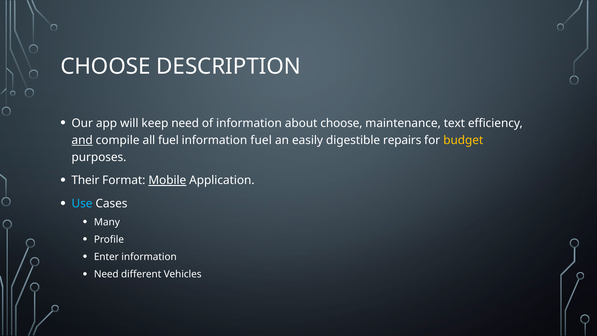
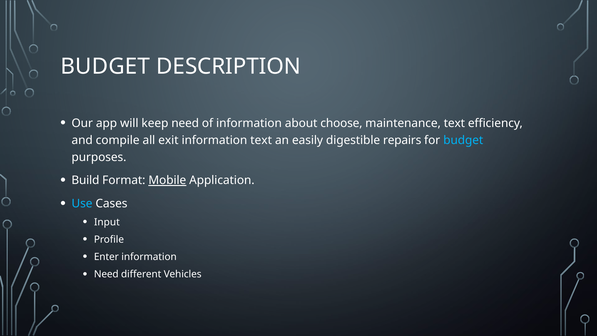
CHOOSE at (105, 66): CHOOSE -> BUDGET
and underline: present -> none
all fuel: fuel -> exit
information fuel: fuel -> text
budget at (463, 140) colour: yellow -> light blue
Their: Their -> Build
Many: Many -> Input
